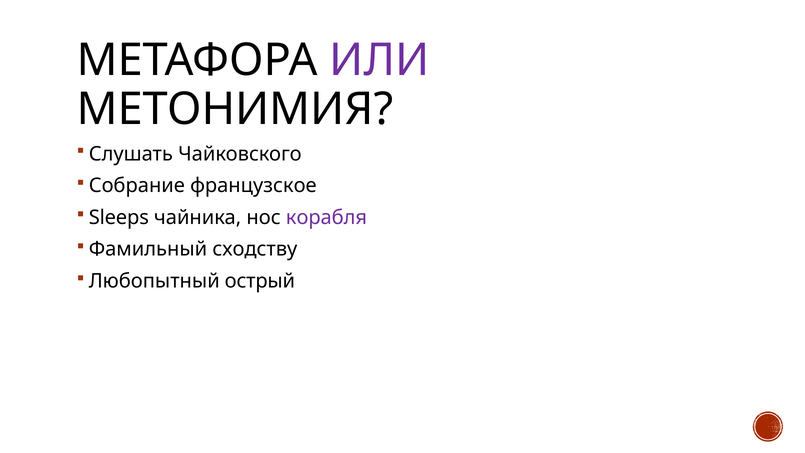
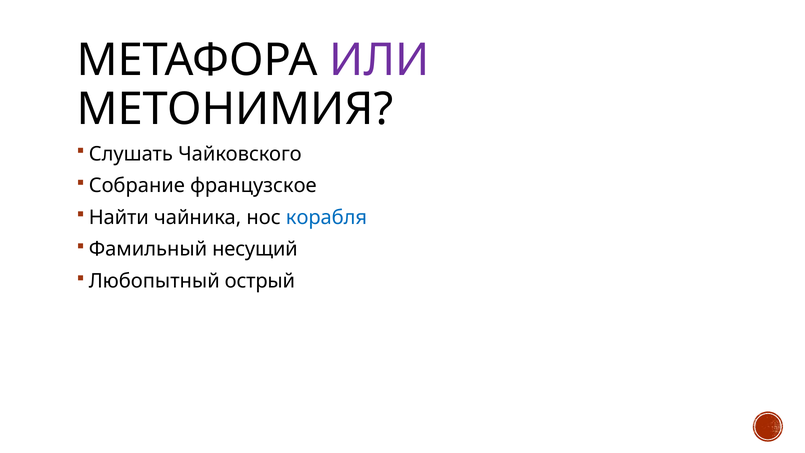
Sleeps: Sleeps -> Найти
корабля colour: purple -> blue
сходству: сходству -> несущий
